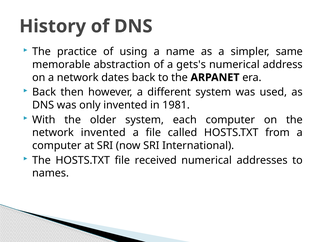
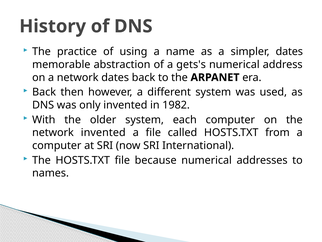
simpler same: same -> dates
1981: 1981 -> 1982
received: received -> because
